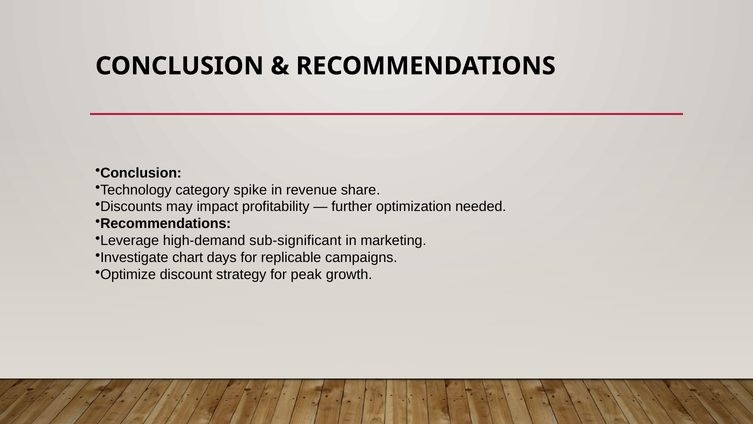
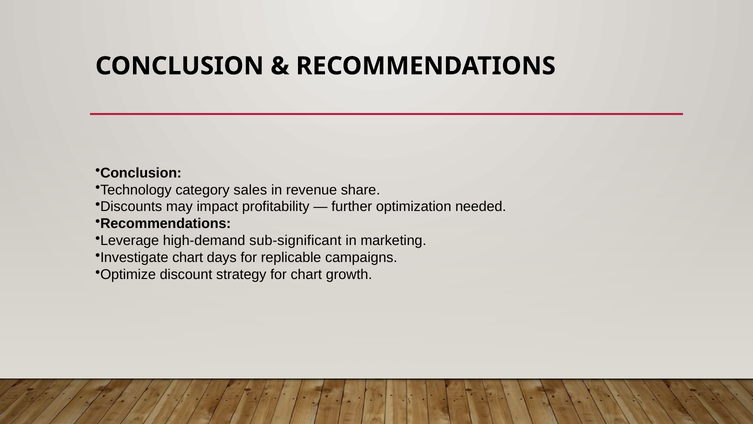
spike: spike -> sales
for peak: peak -> chart
